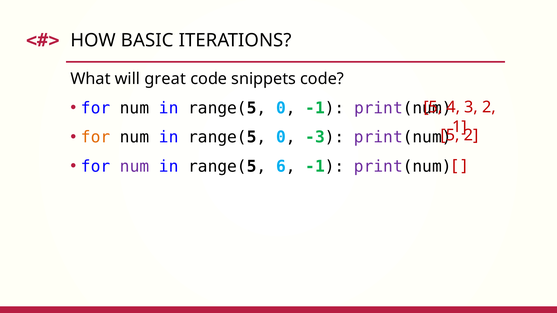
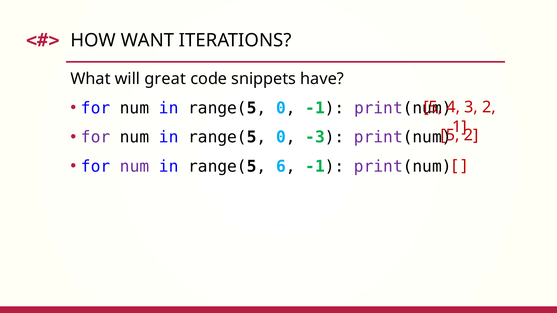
BASIC: BASIC -> WANT
snippets code: code -> have
for at (96, 137) colour: orange -> purple
